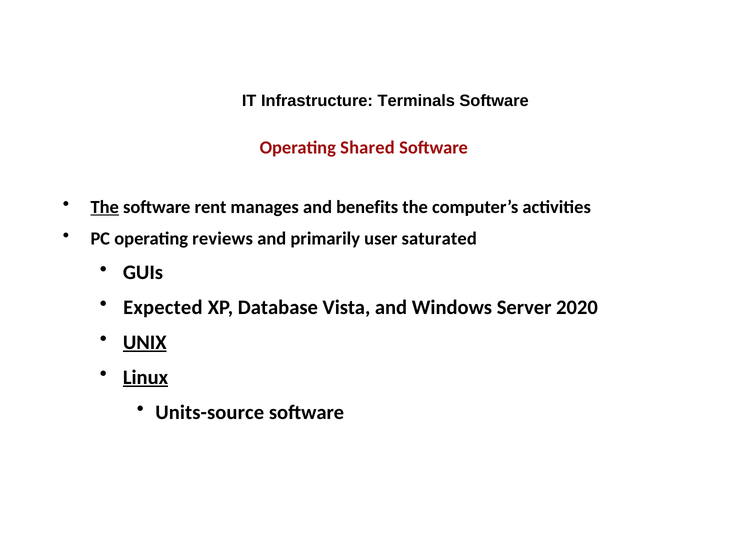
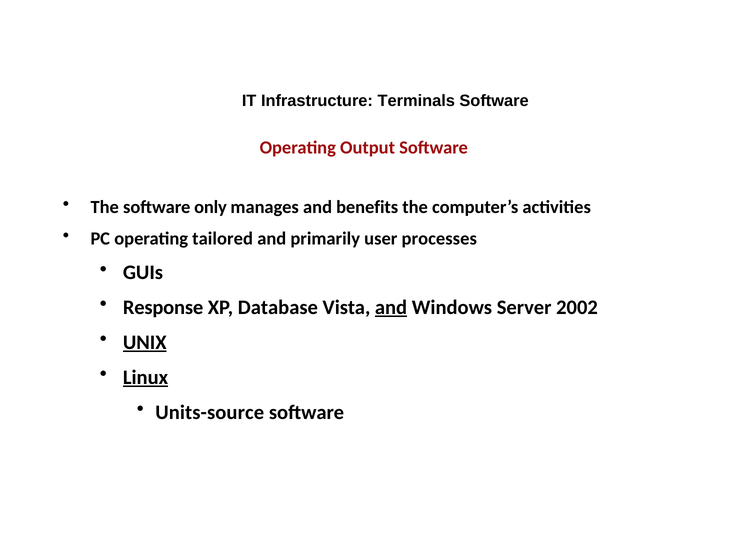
Shared: Shared -> Output
The at (105, 207) underline: present -> none
rent: rent -> only
reviews: reviews -> tailored
saturated: saturated -> processes
Expected: Expected -> Response
and at (391, 308) underline: none -> present
2020: 2020 -> 2002
